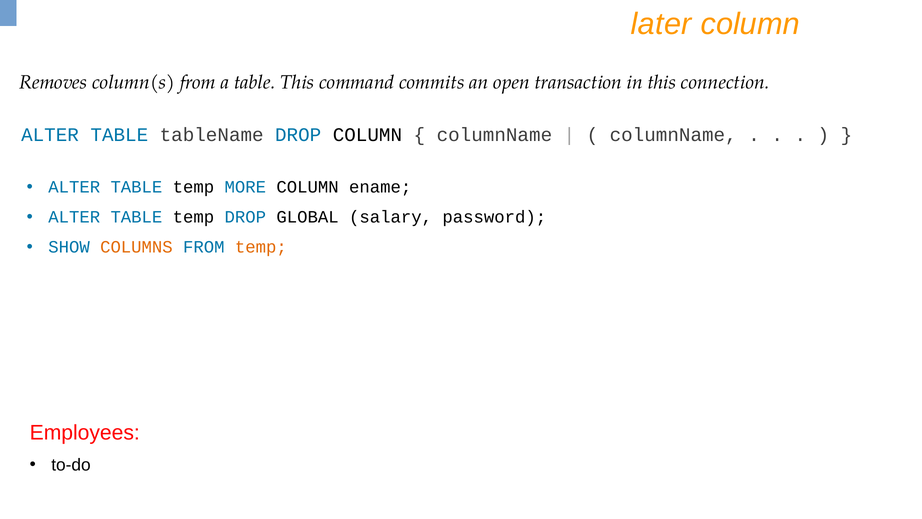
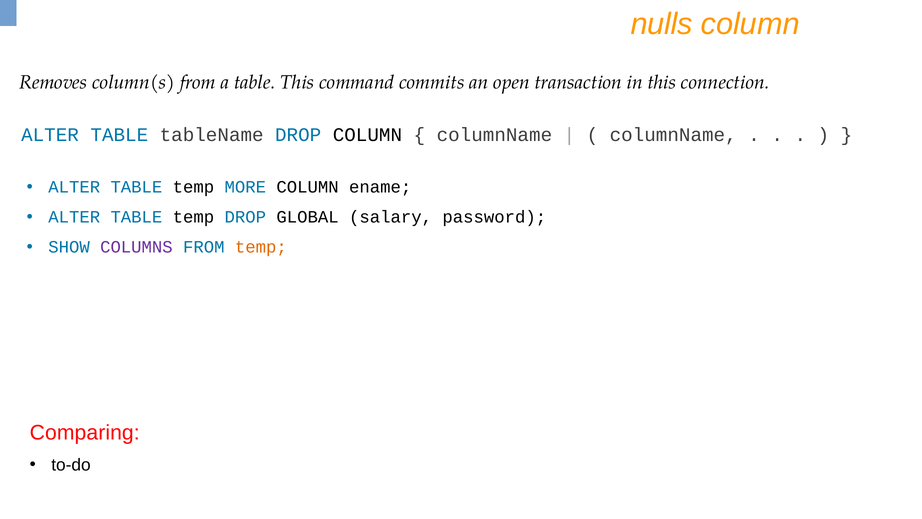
later: later -> nulls
COLUMNS colour: orange -> purple
Employees: Employees -> Comparing
